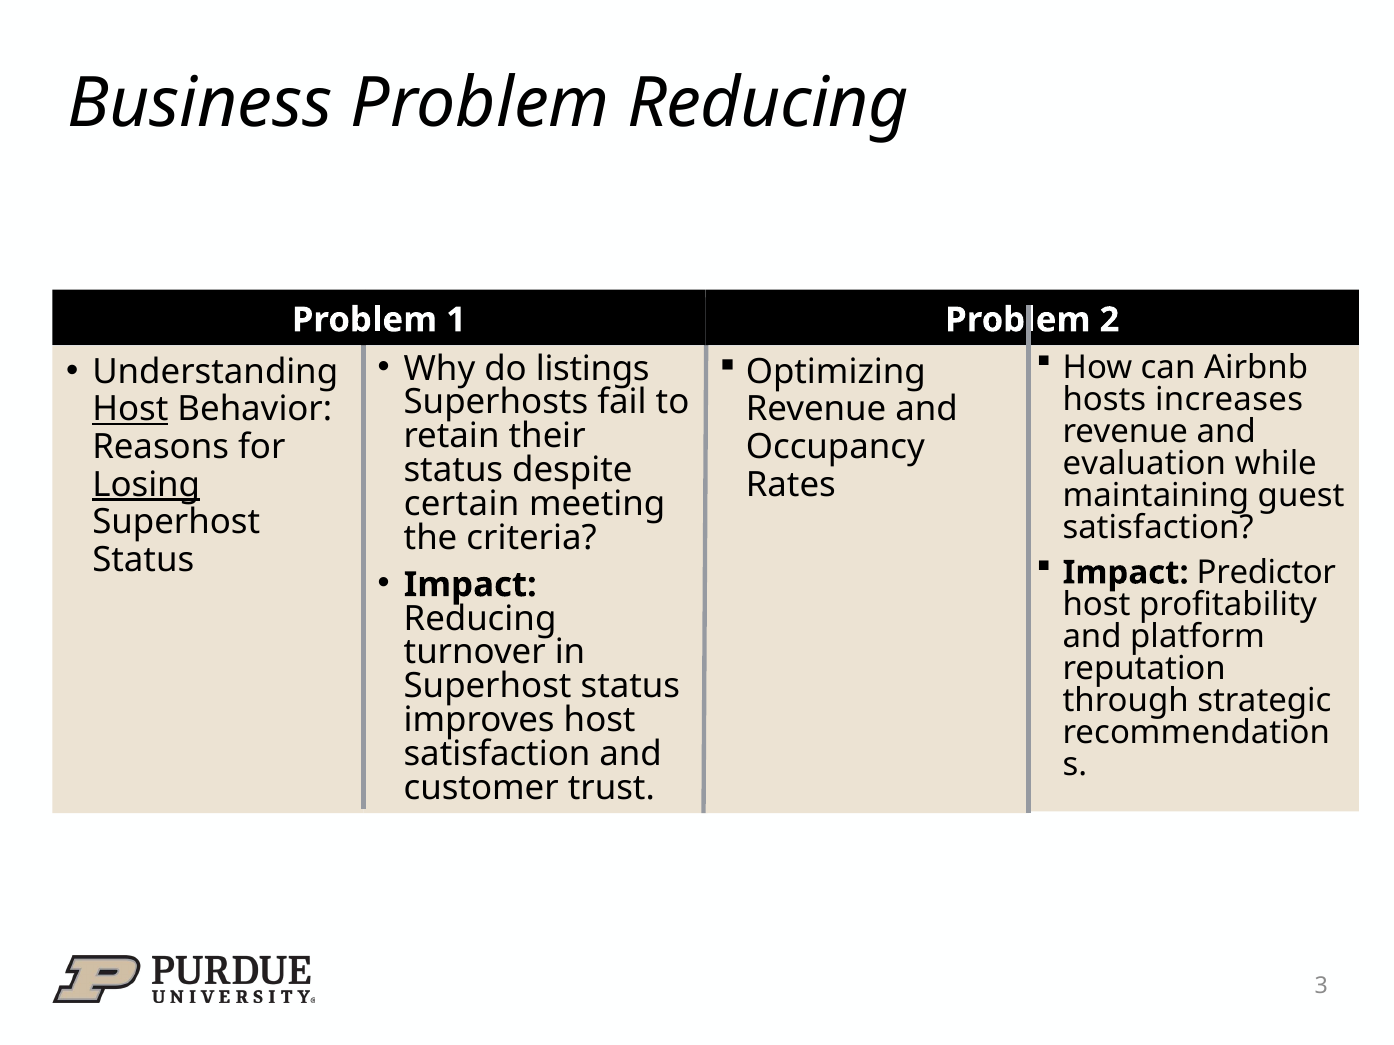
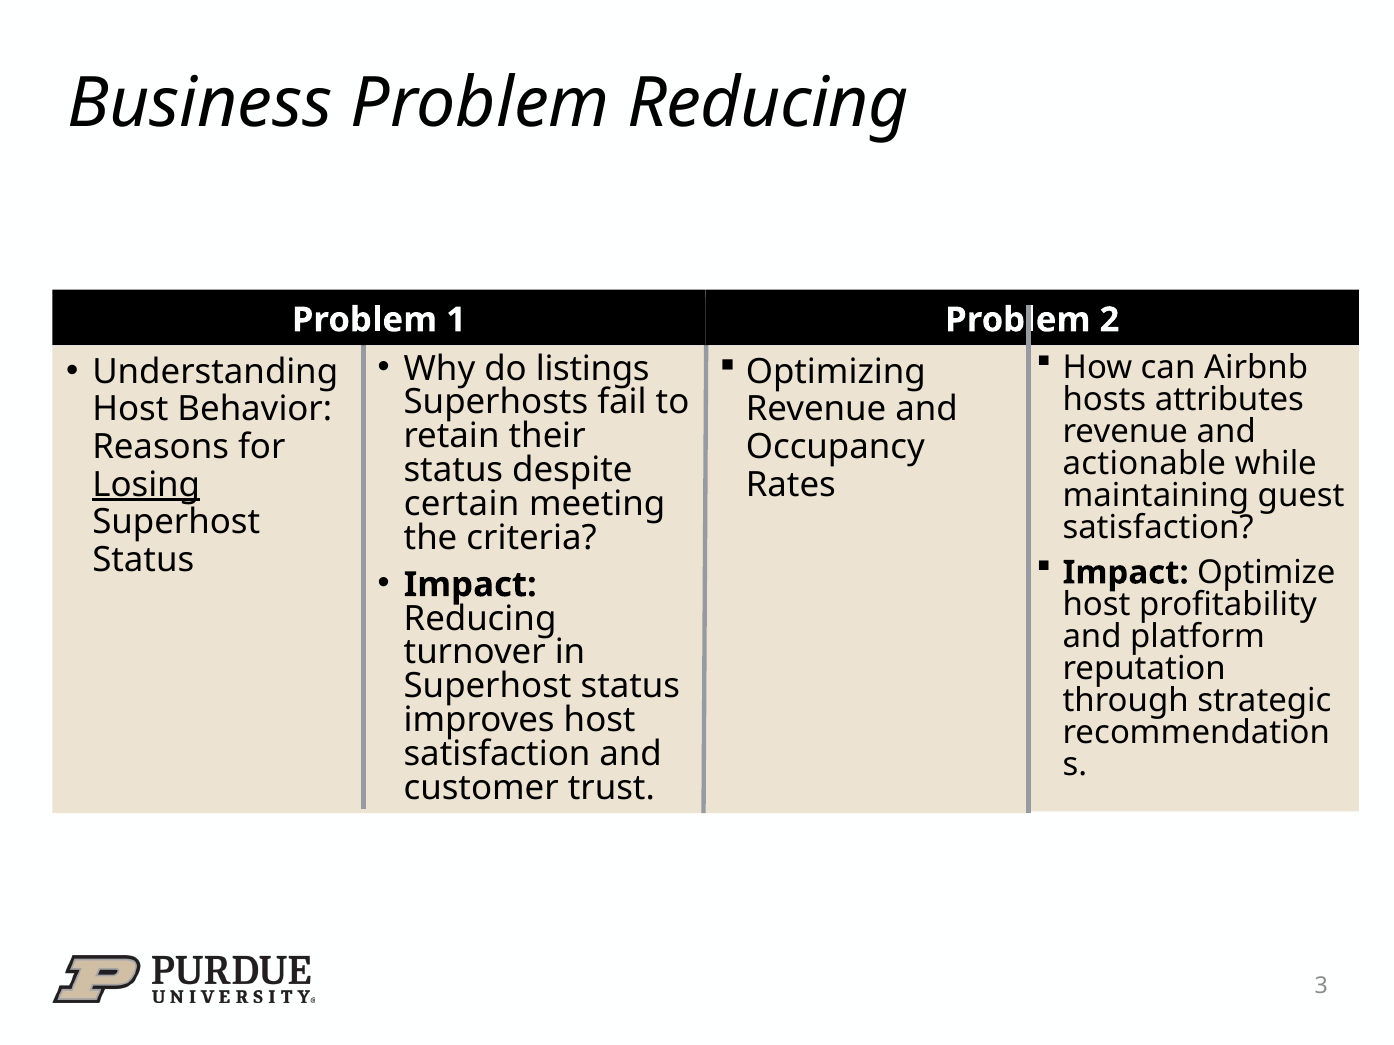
increases: increases -> attributes
Host at (130, 409) underline: present -> none
evaluation: evaluation -> actionable
Predictor: Predictor -> Optimize
